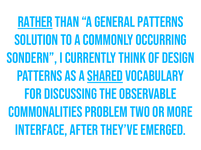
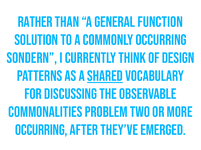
Rather underline: present -> none
general patterns: patterns -> function
interface at (41, 131): interface -> occurring
